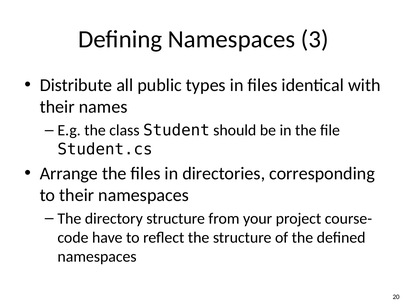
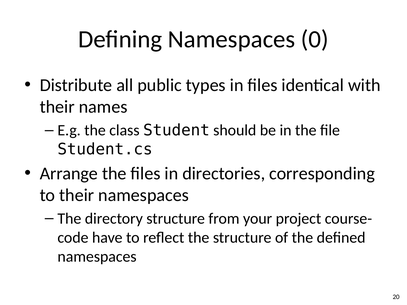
3: 3 -> 0
